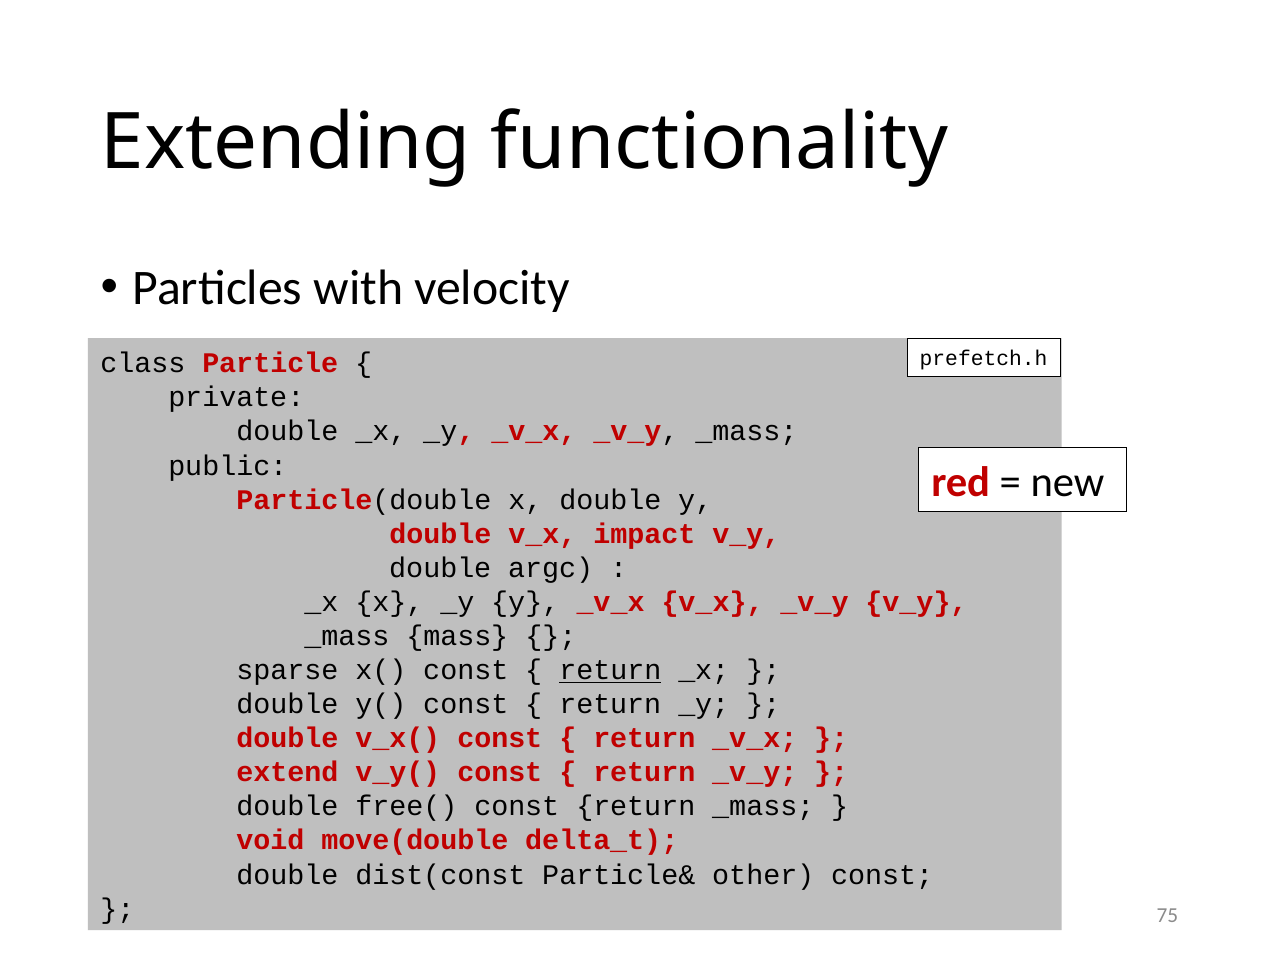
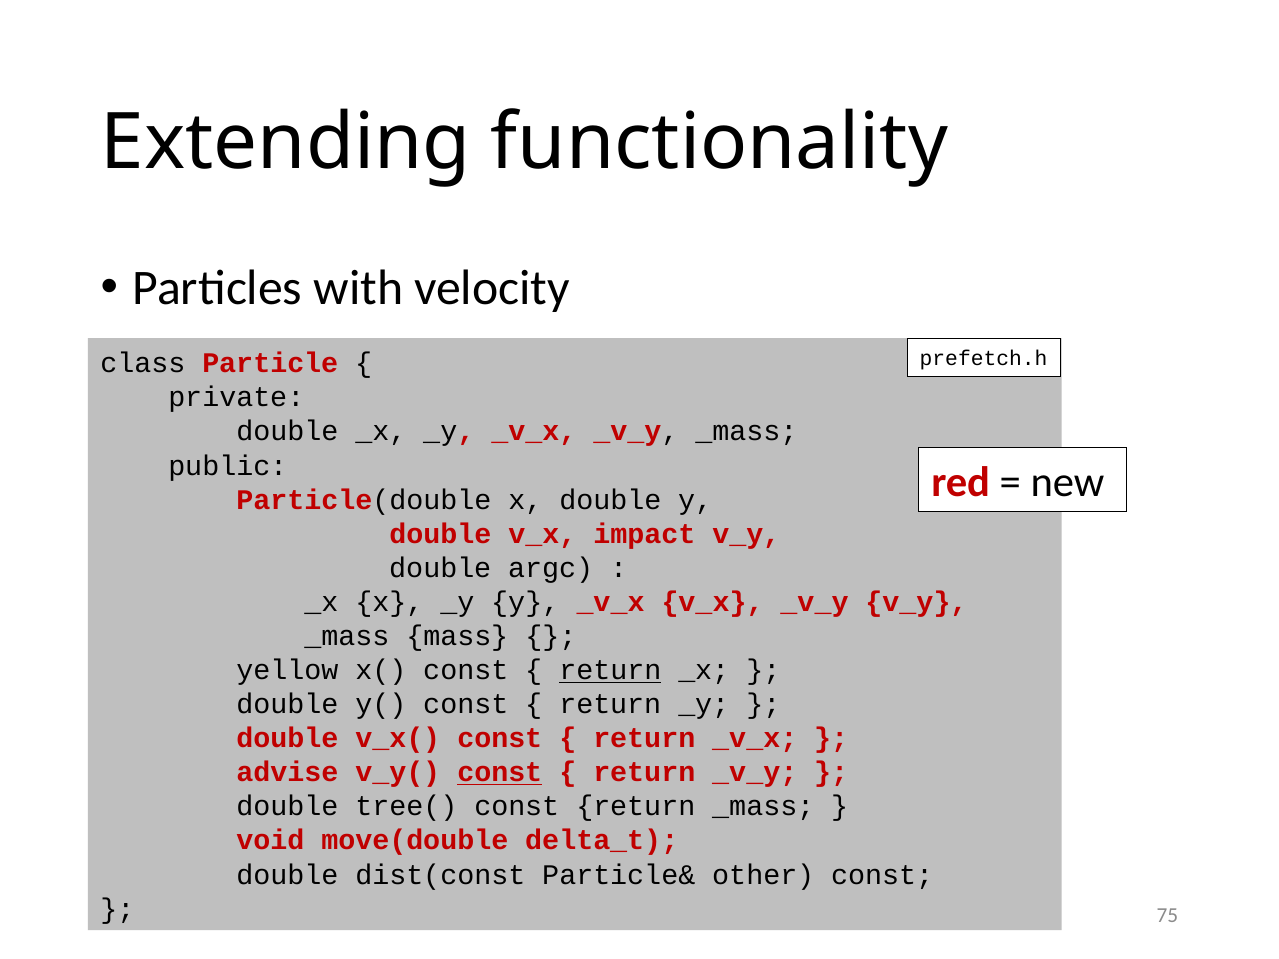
sparse: sparse -> yellow
extend: extend -> advise
const at (500, 773) underline: none -> present
free(: free( -> tree(
